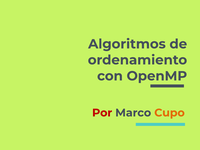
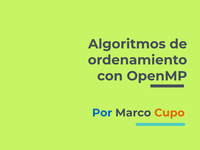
Por colour: red -> blue
